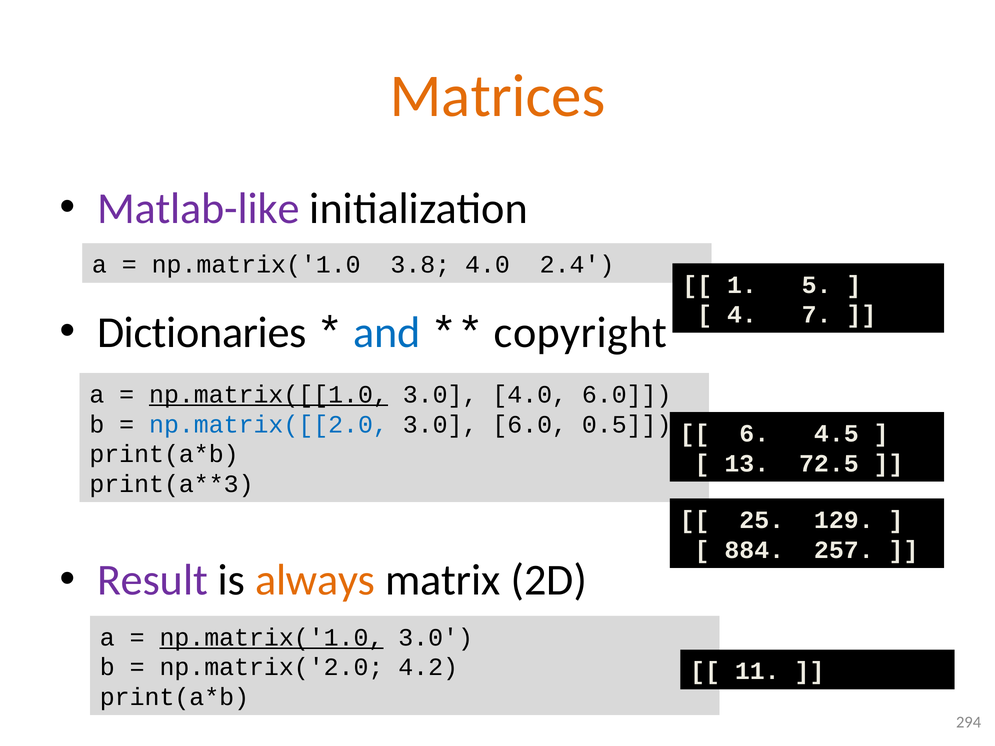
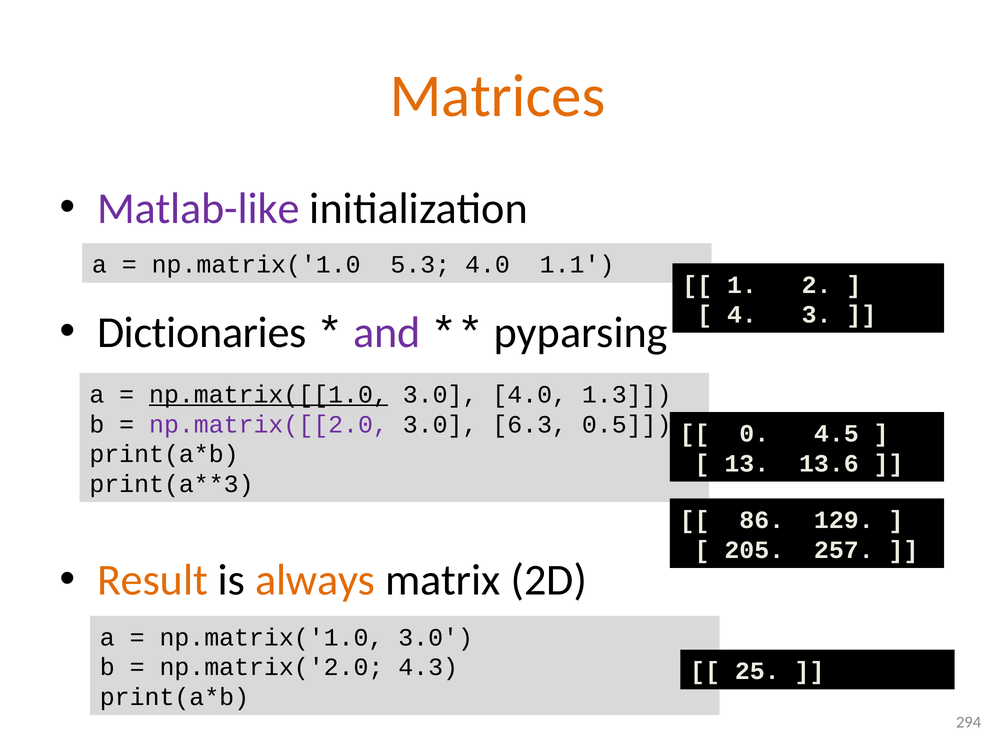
3.8: 3.8 -> 5.3
2.4: 2.4 -> 1.1
5: 5 -> 2
7: 7 -> 3
and colour: blue -> purple
copyright: copyright -> pyparsing
4.0 6.0: 6.0 -> 1.3
np.matrix([[2.0 colour: blue -> purple
3.0 6.0: 6.0 -> 6.3
6: 6 -> 0
72.5: 72.5 -> 13.6
25: 25 -> 86
884: 884 -> 205
Result colour: purple -> orange
np.matrix('1.0 at (271, 638) underline: present -> none
4.2: 4.2 -> 4.3
11: 11 -> 25
